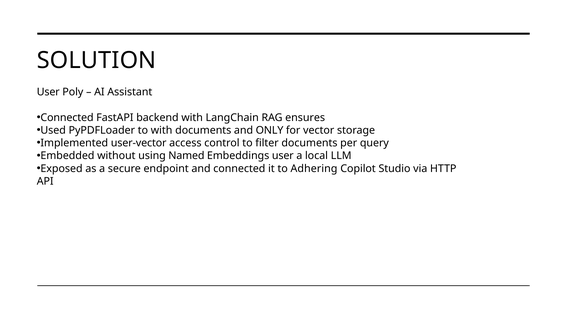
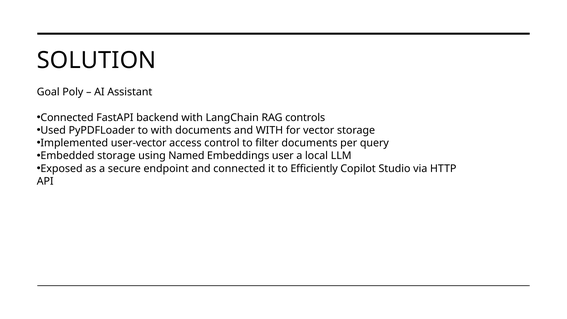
User at (48, 92): User -> Goal
ensures: ensures -> controls
and ONLY: ONLY -> WITH
Embedded without: without -> storage
Adhering: Adhering -> Efficiently
